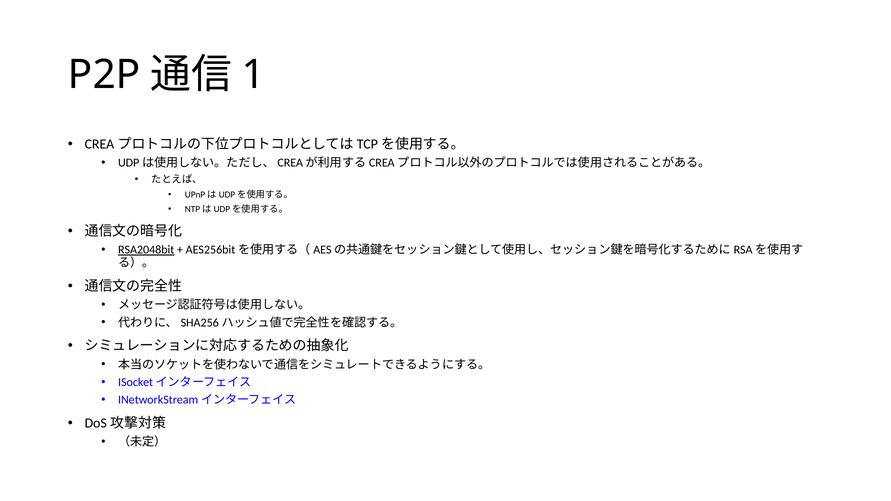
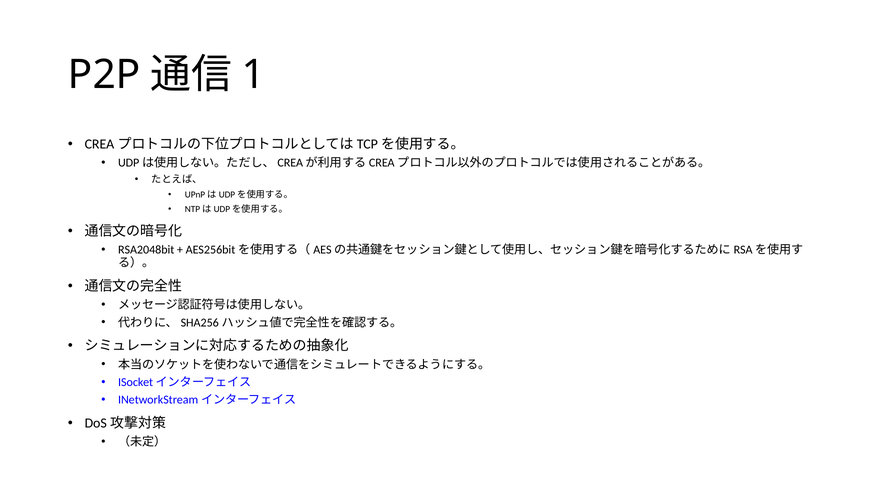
RSA2048bit underline: present -> none
